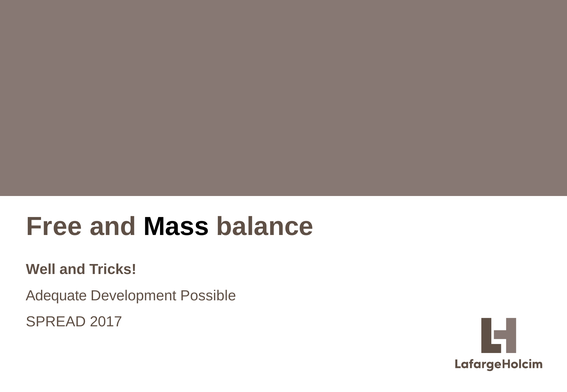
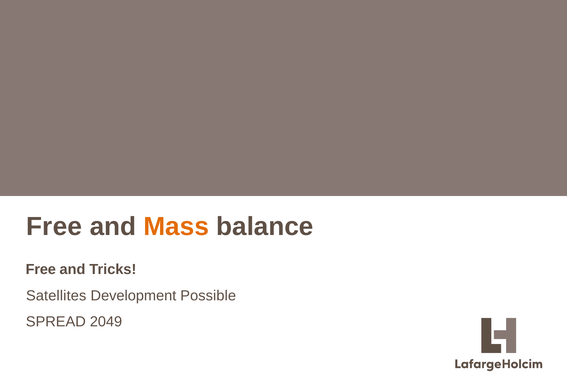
Mass colour: black -> orange
Well at (41, 270): Well -> Free
Adequate: Adequate -> Satellites
2017: 2017 -> 2049
